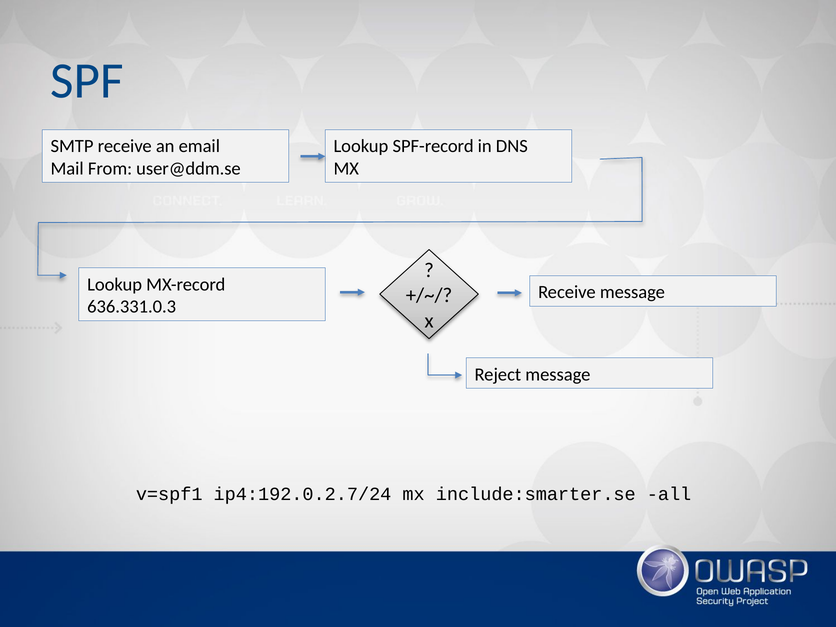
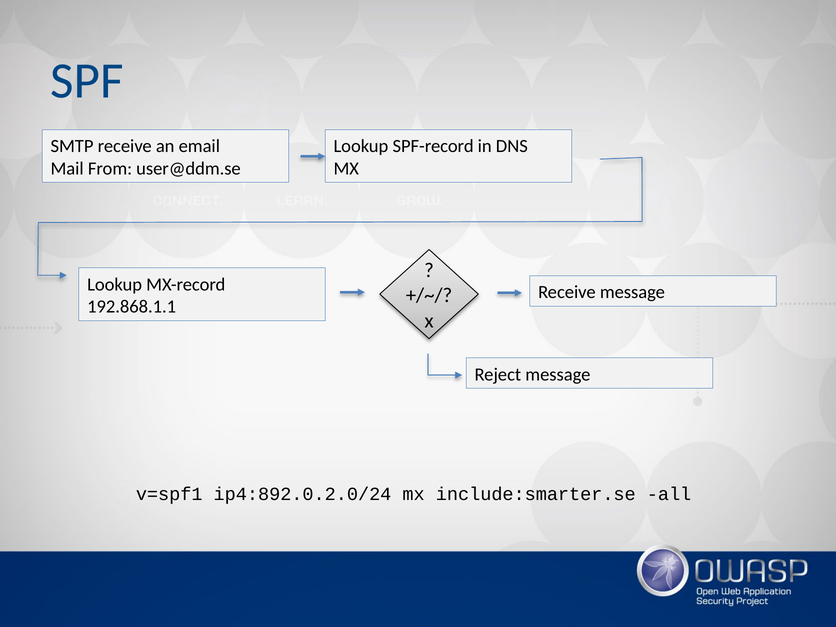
636.331.0.3: 636.331.0.3 -> 192.868.1.1
ip4:192.0.2.7/24: ip4:192.0.2.7/24 -> ip4:892.0.2.0/24
